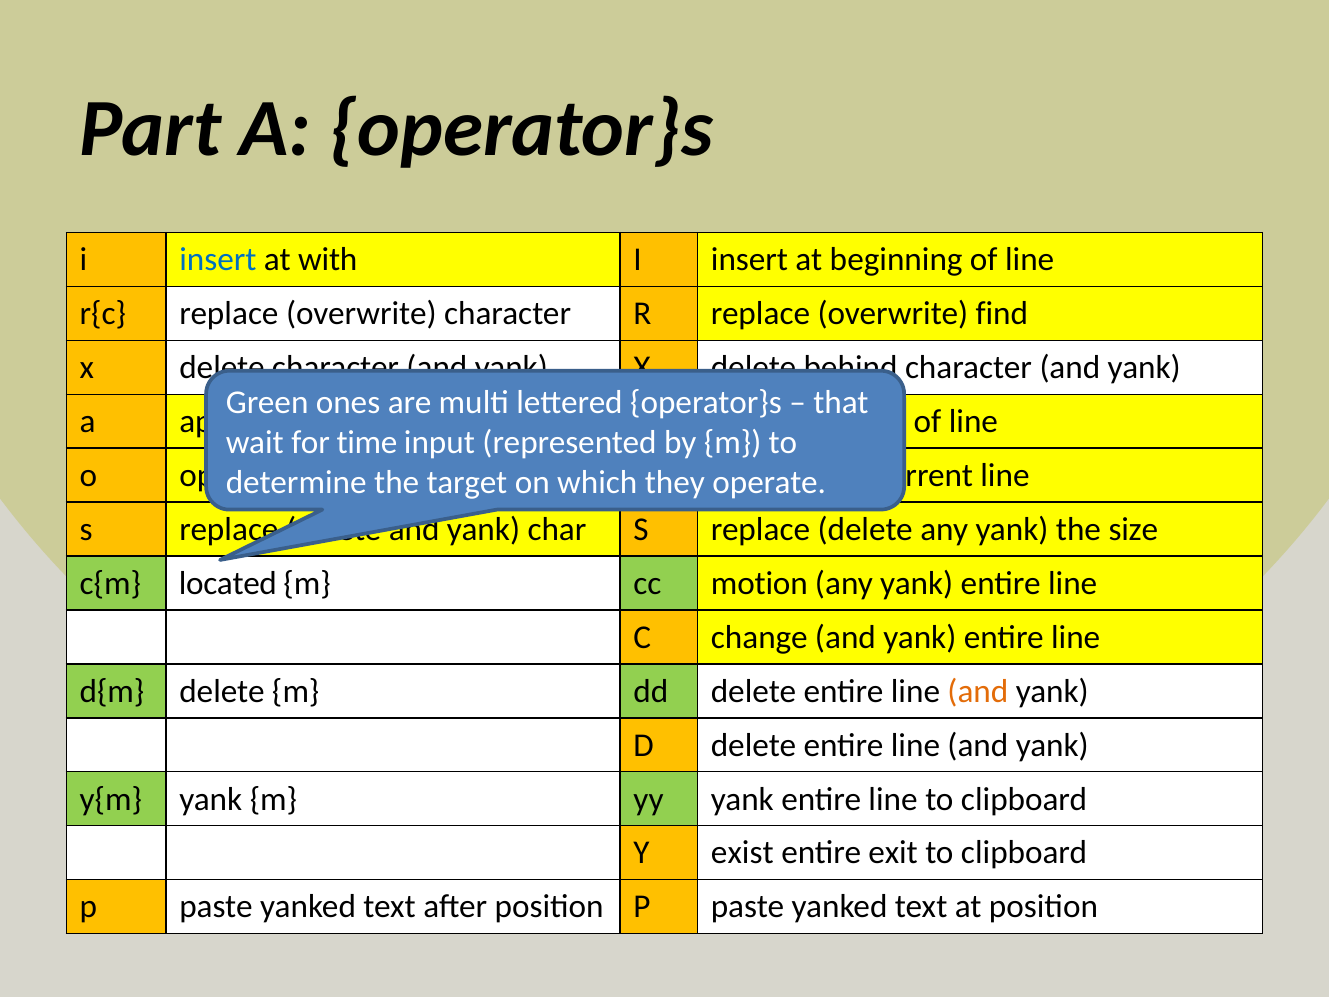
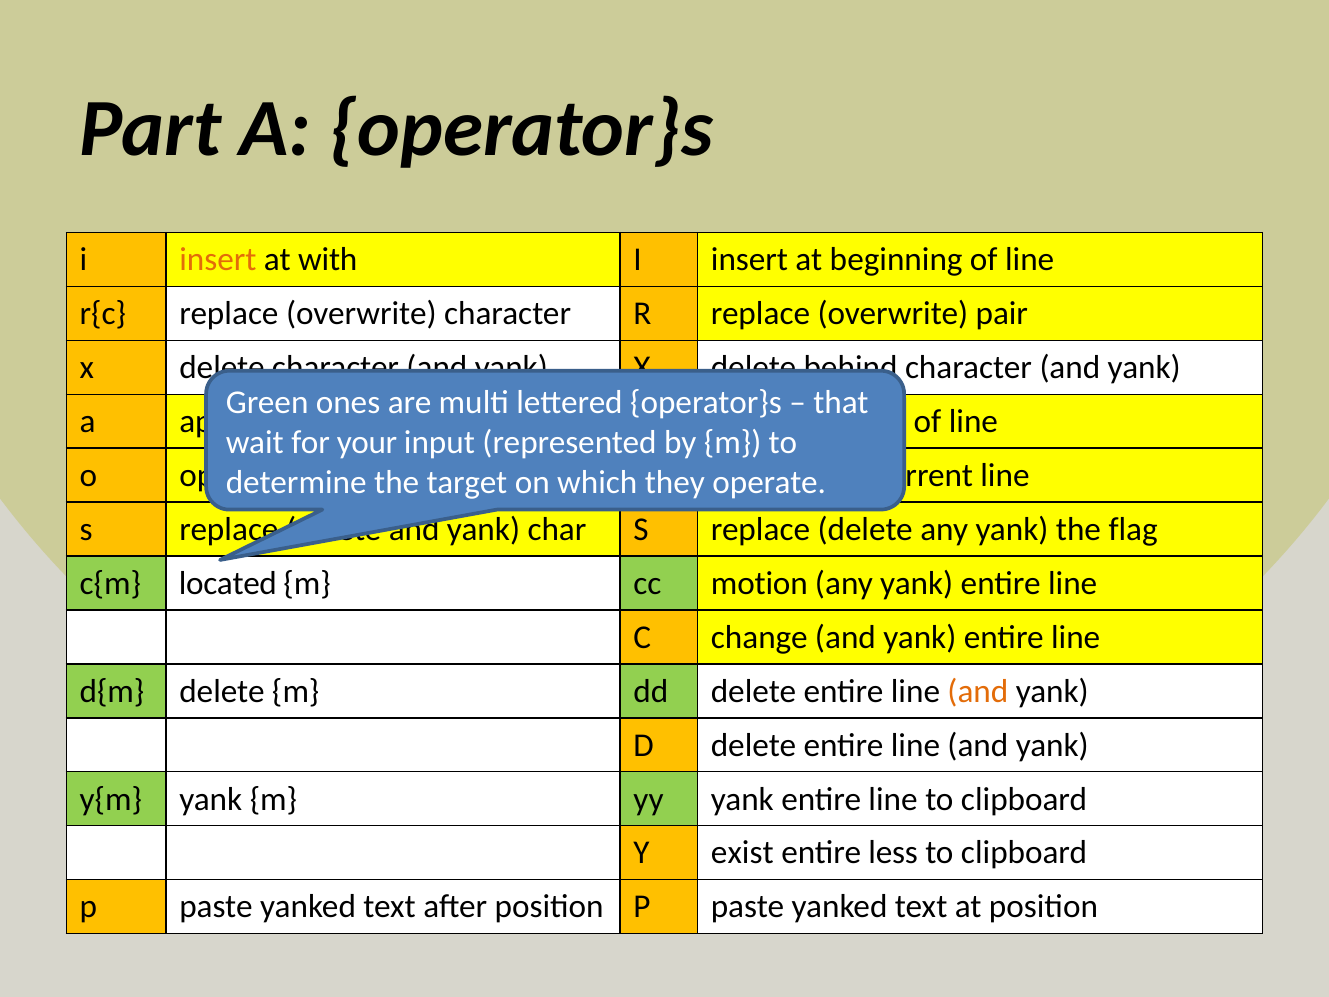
insert at (218, 260) colour: blue -> orange
find: find -> pair
time: time -> your
size: size -> flag
exit: exit -> less
